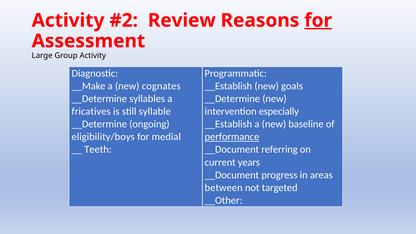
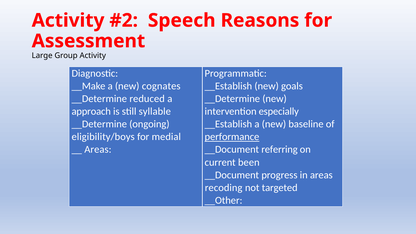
Review: Review -> Speech
for at (318, 20) underline: present -> none
syllables: syllables -> reduced
fricatives: fricatives -> approach
Teeth at (98, 150): Teeth -> Areas
years: years -> been
between: between -> recoding
